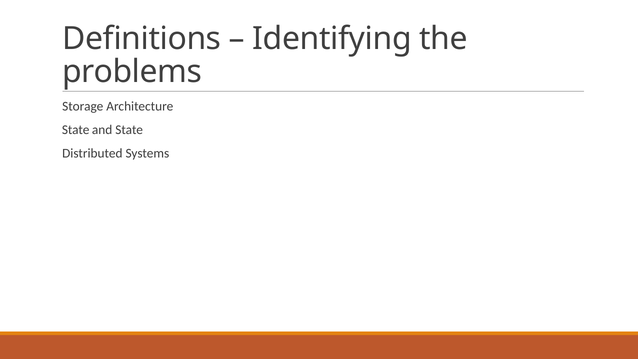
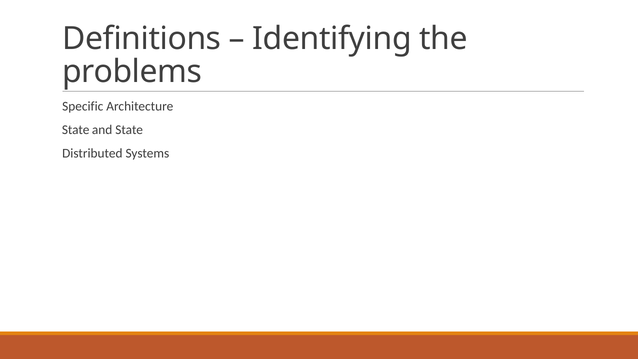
Storage: Storage -> Specific
